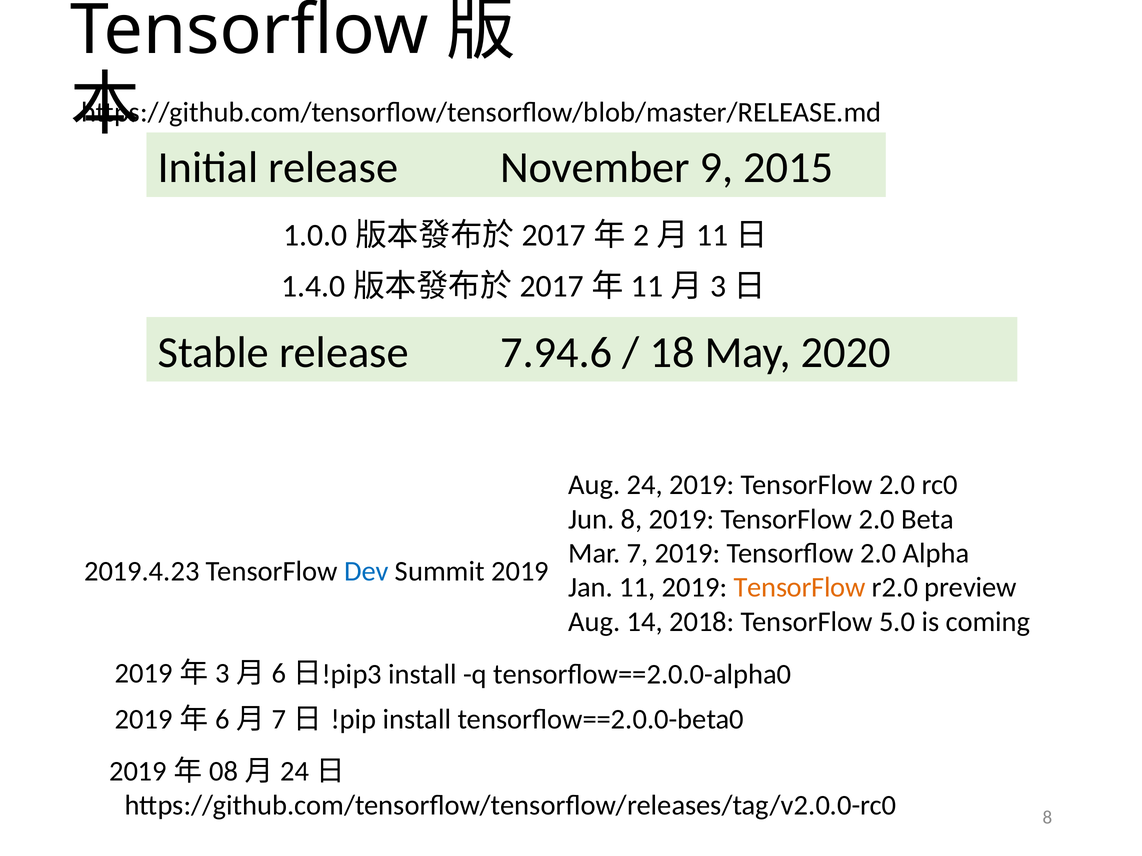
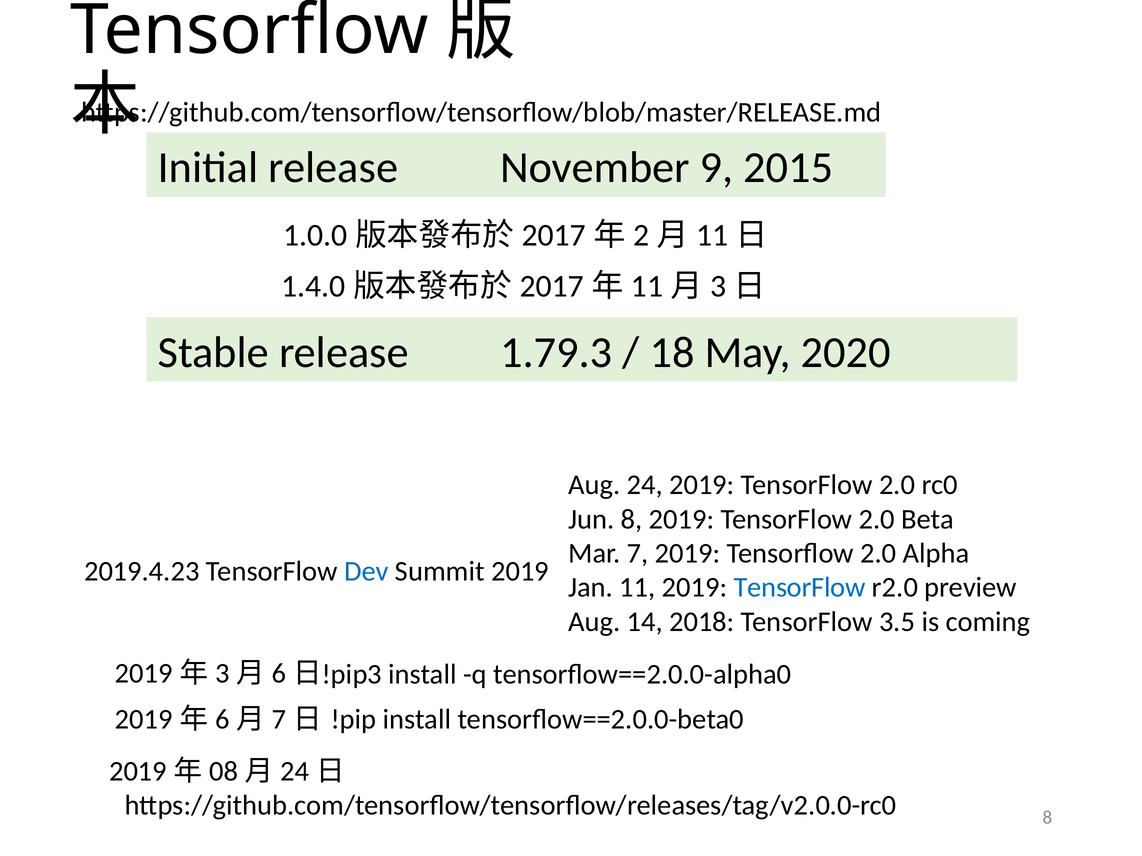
7.94.6: 7.94.6 -> 1.79.3
TensorFlow at (800, 588) colour: orange -> blue
5.0: 5.0 -> 3.5
